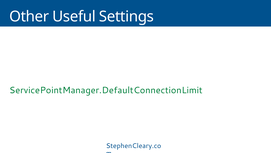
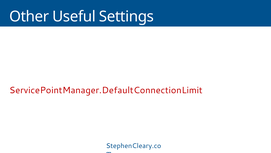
ServicePointManager.DefaultConnectionLimit colour: green -> red
